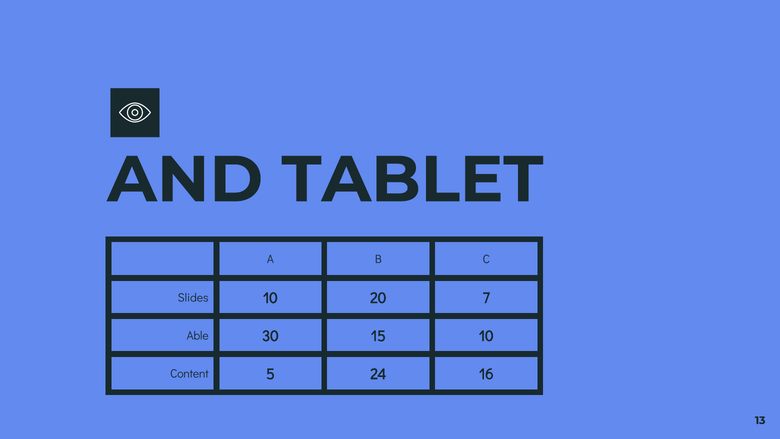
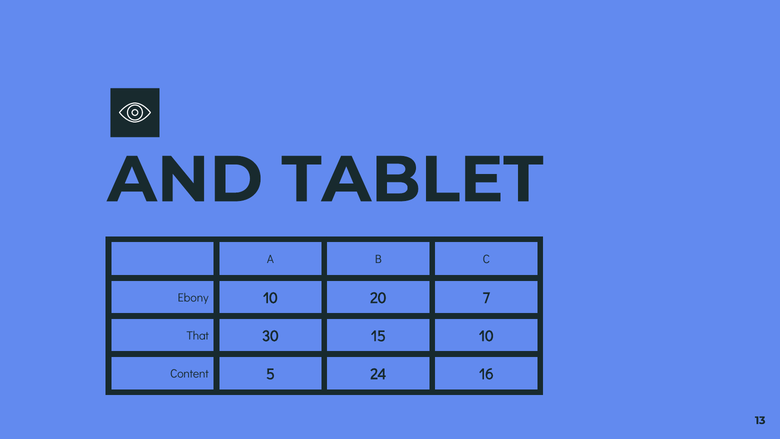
Slides: Slides -> Ebony
Able: Able -> That
